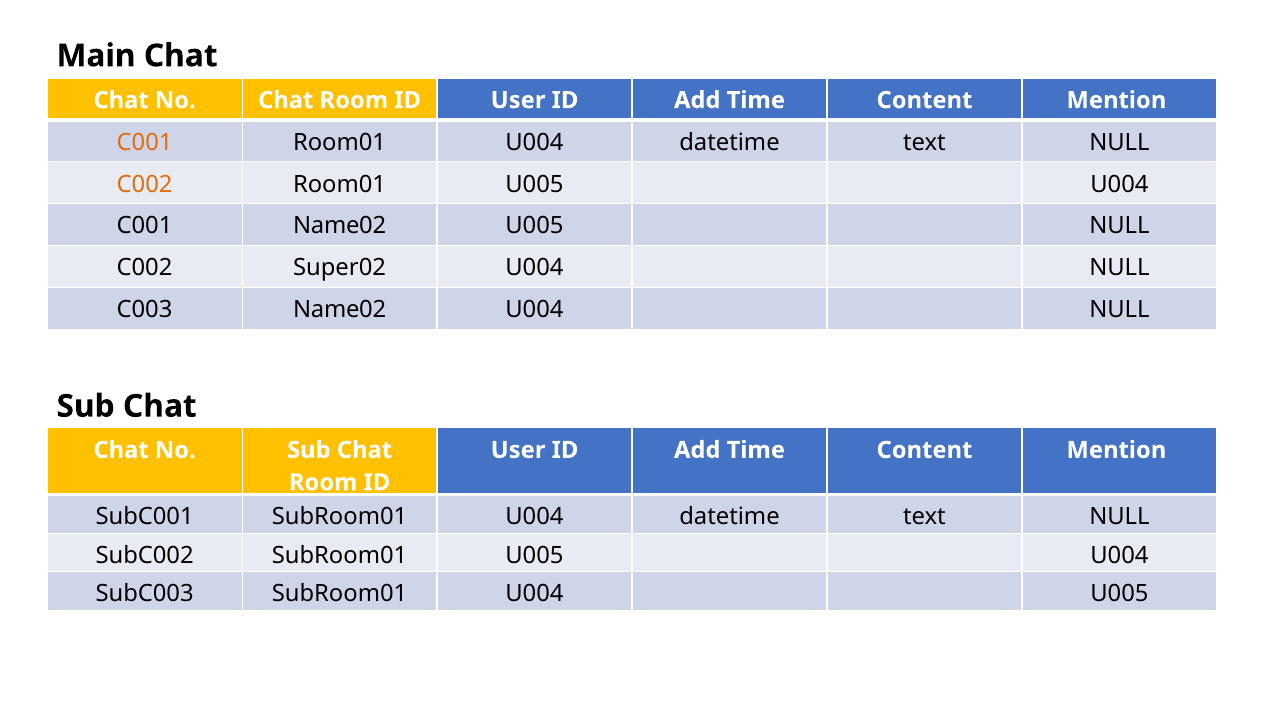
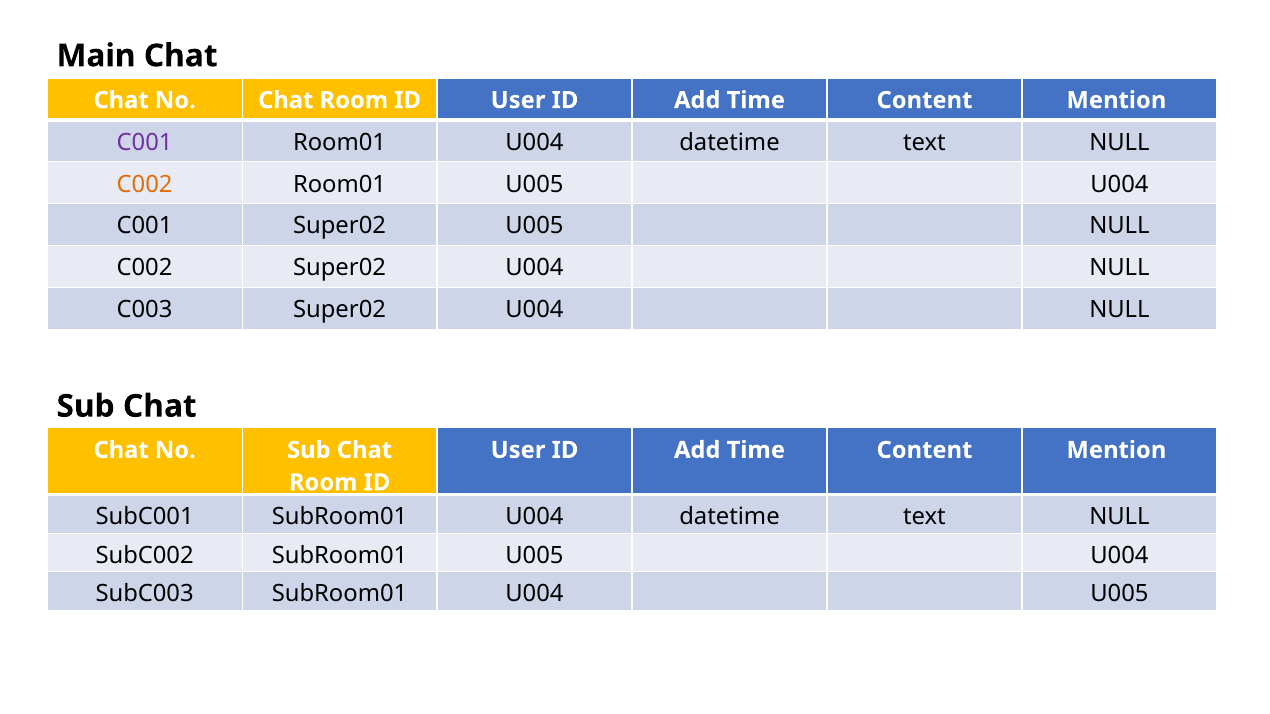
C001 at (145, 142) colour: orange -> purple
C001 Name02: Name02 -> Super02
C003 Name02: Name02 -> Super02
